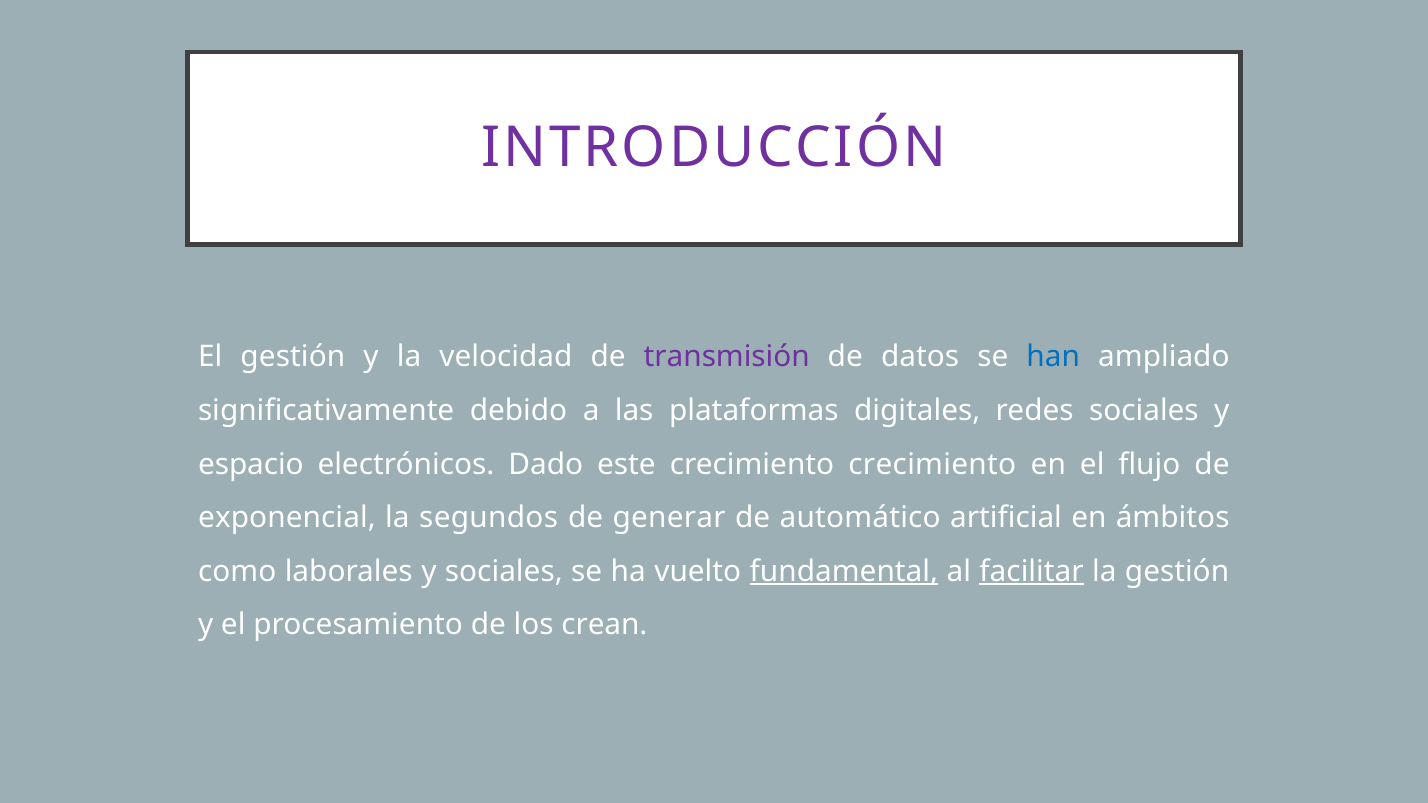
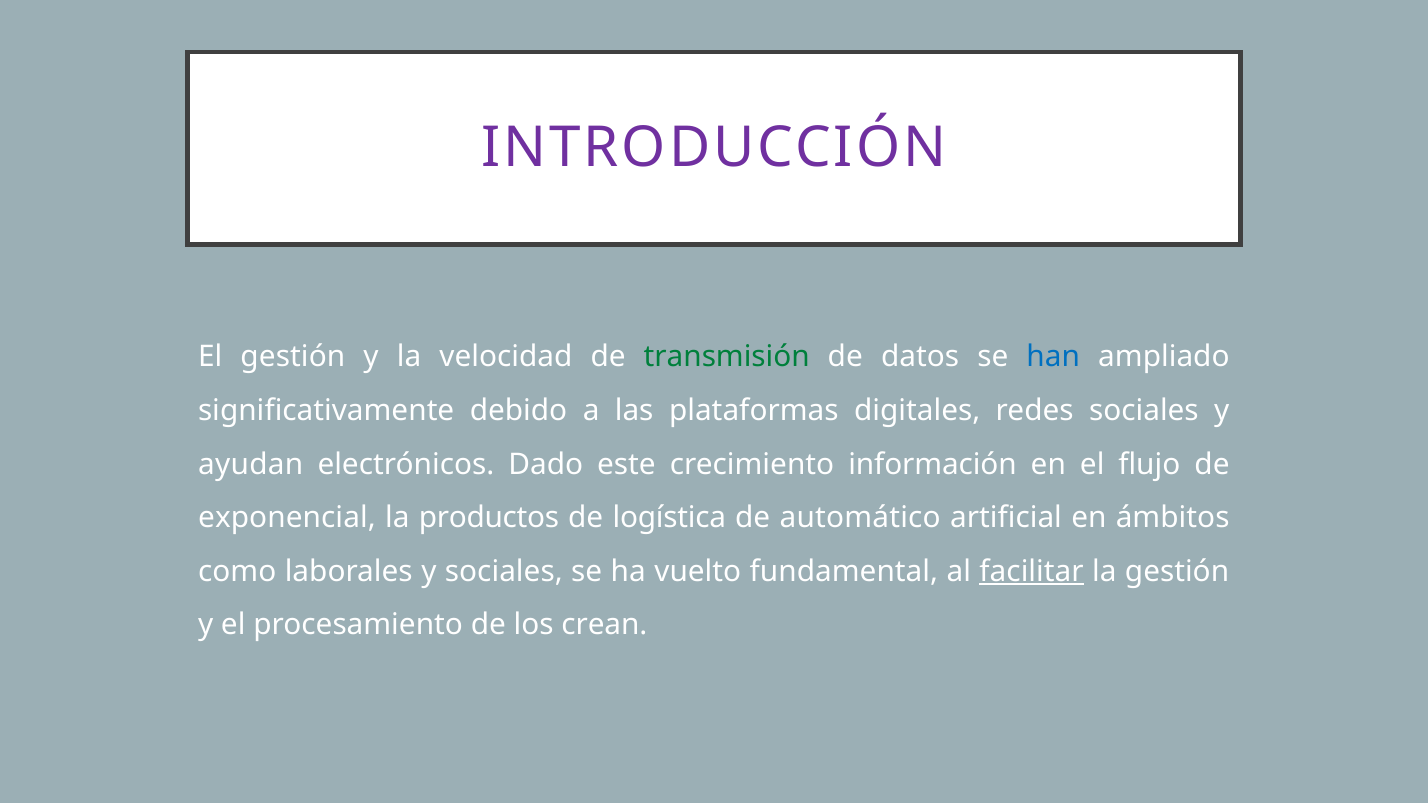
transmisión colour: purple -> green
espacio: espacio -> ayudan
crecimiento crecimiento: crecimiento -> información
segundos: segundos -> productos
generar: generar -> logística
fundamental underline: present -> none
